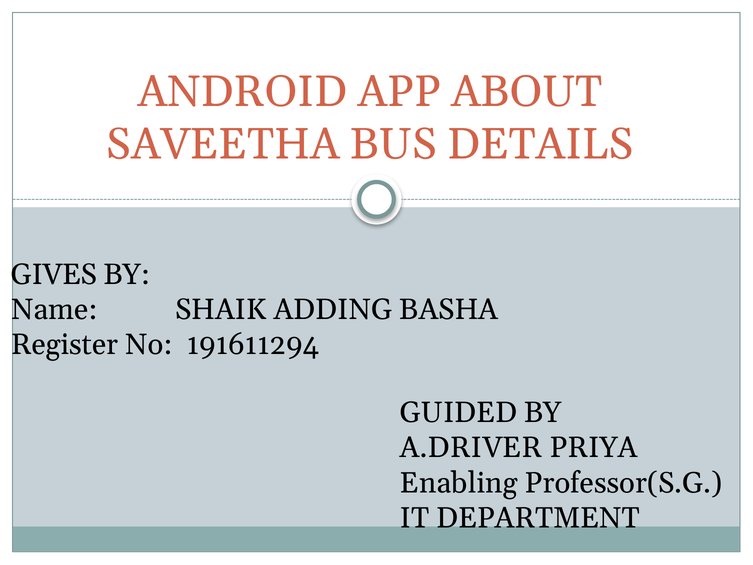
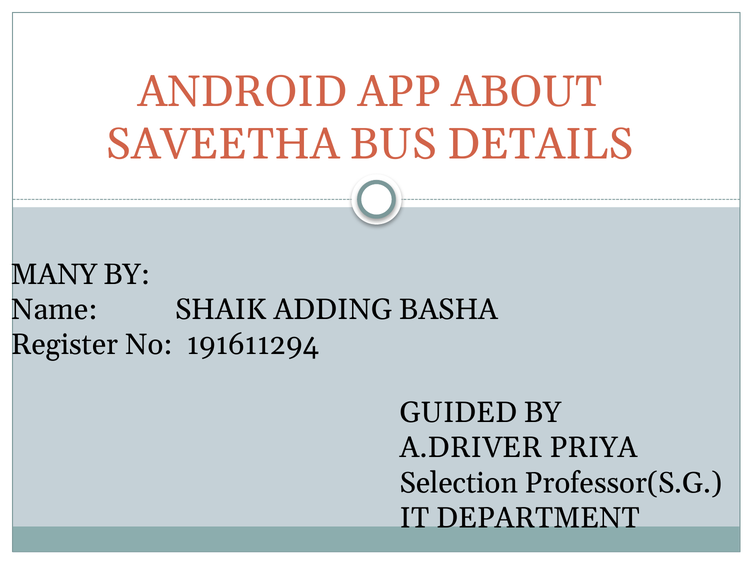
GIVES: GIVES -> MANY
Enabling: Enabling -> Selection
